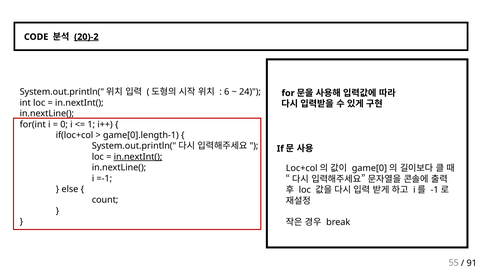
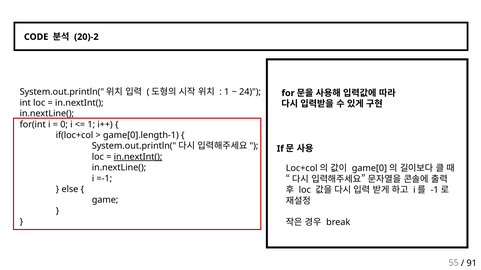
20)-2 underline: present -> none
6 at (227, 92): 6 -> 1
count: count -> game
